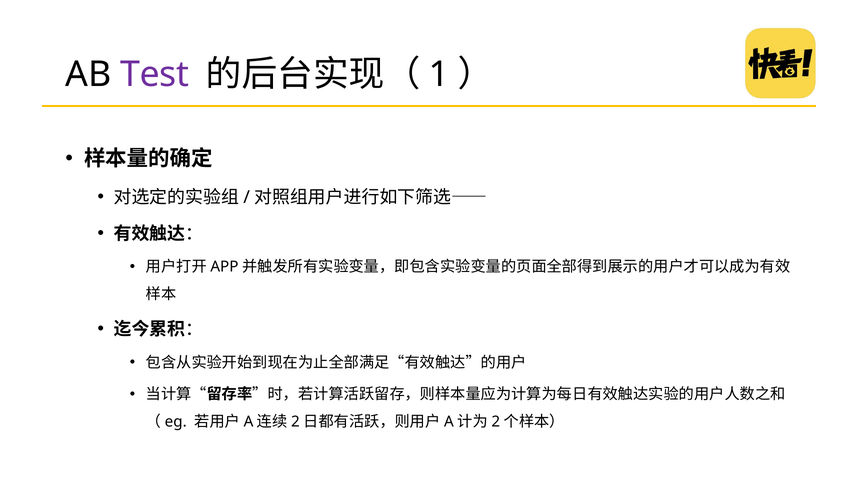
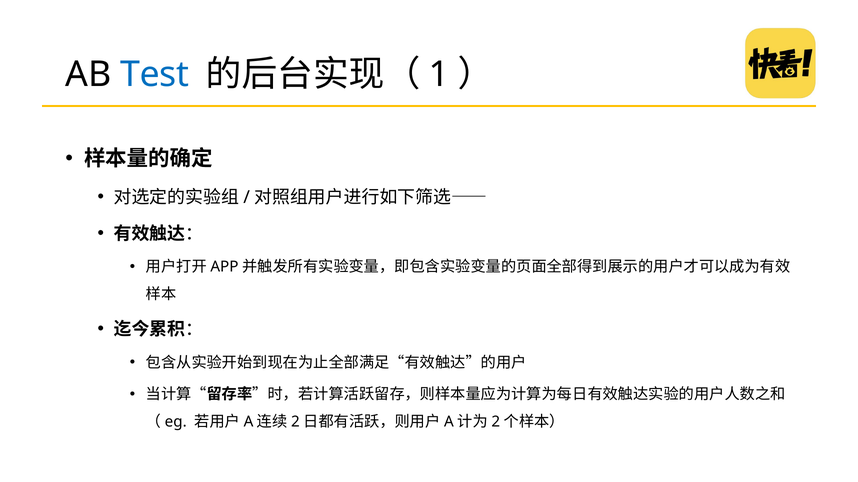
Test colour: purple -> blue
